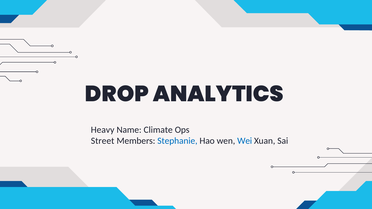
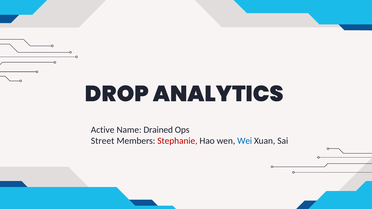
Heavy: Heavy -> Active
Climate: Climate -> Drained
Stephanie colour: blue -> red
